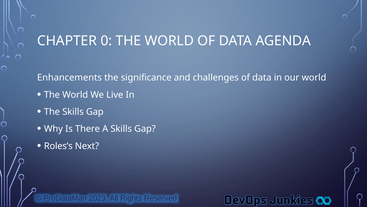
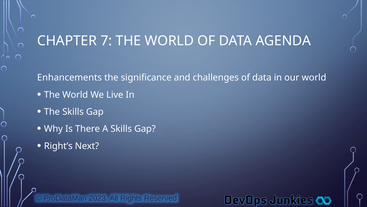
0: 0 -> 7
Roles’s: Roles’s -> Right’s
